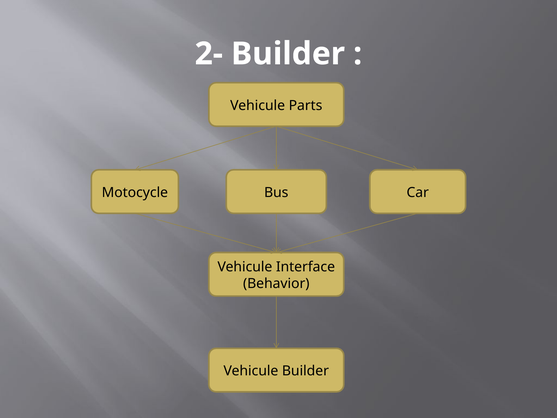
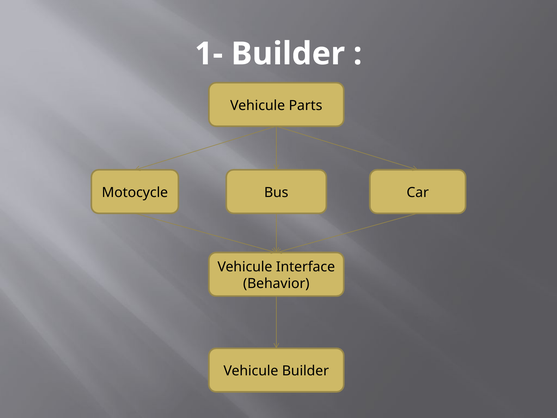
2-: 2- -> 1-
